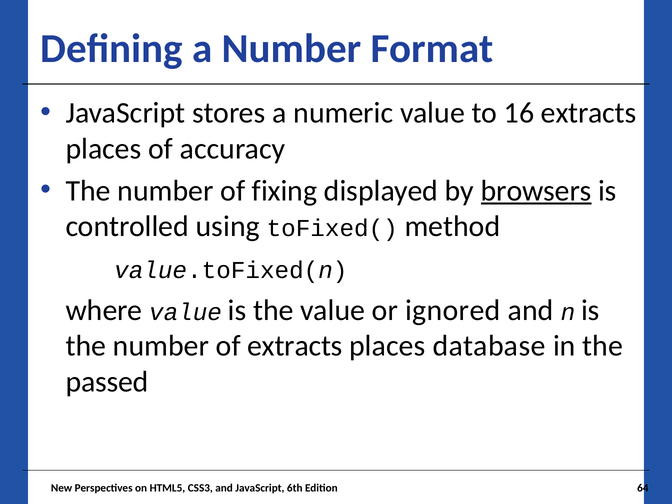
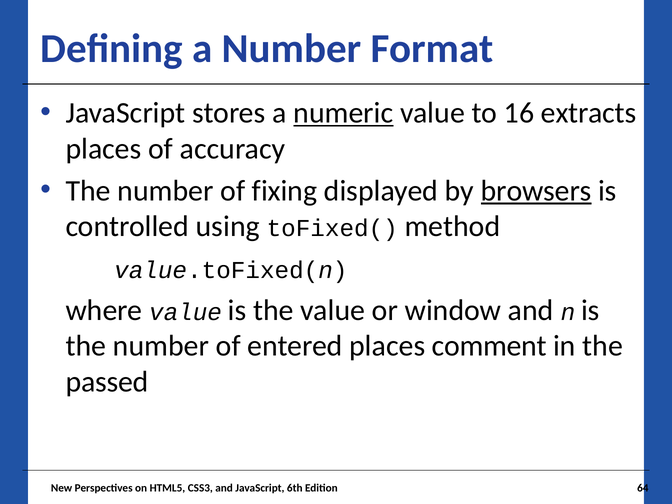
numeric underline: none -> present
ignored: ignored -> window
of extracts: extracts -> entered
database: database -> comment
